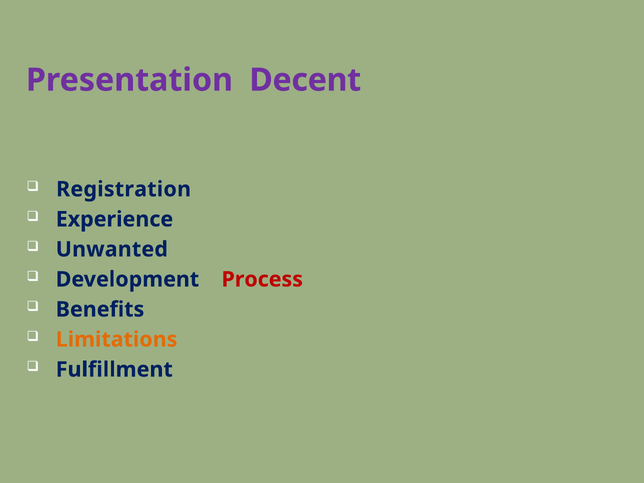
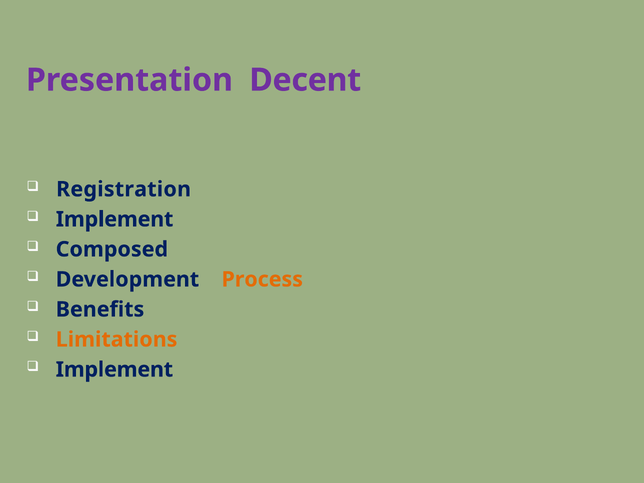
Experience at (114, 219): Experience -> Implement
Unwanted: Unwanted -> Composed
Process colour: red -> orange
Fulfillment at (114, 370): Fulfillment -> Implement
